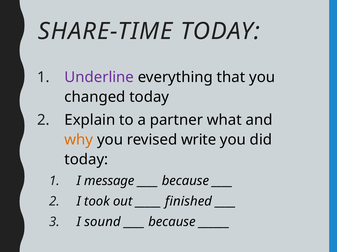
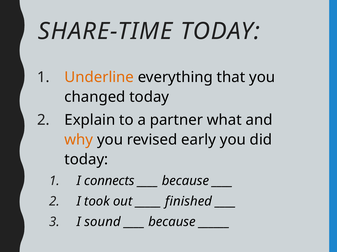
Underline colour: purple -> orange
write: write -> early
message: message -> connects
